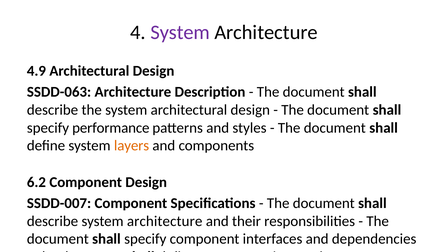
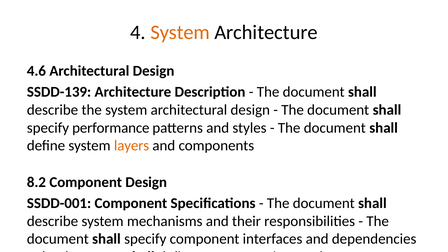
System at (180, 33) colour: purple -> orange
4.9: 4.9 -> 4.6
SSDD-063: SSDD-063 -> SSDD-139
6.2: 6.2 -> 8.2
SSDD-007 at (59, 203): SSDD-007 -> SSDD-001
describe system architecture: architecture -> mechanisms
